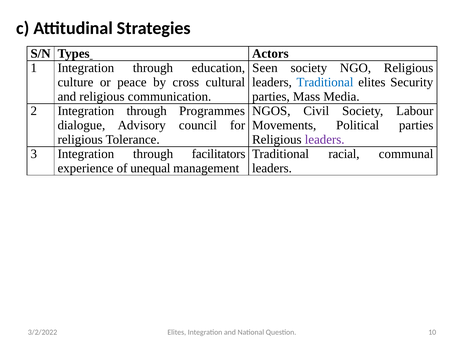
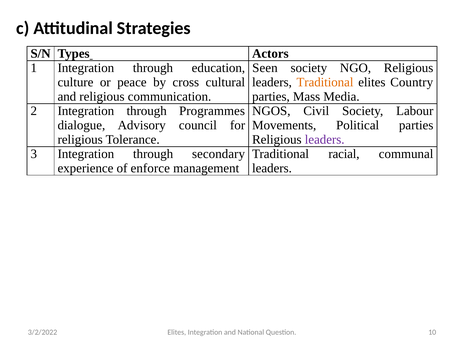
Traditional at (325, 82) colour: blue -> orange
Security: Security -> Country
facilitators: facilitators -> secondary
unequal: unequal -> enforce
